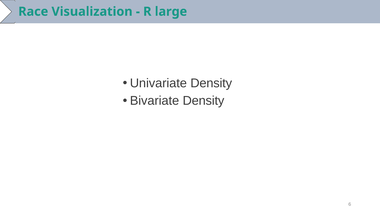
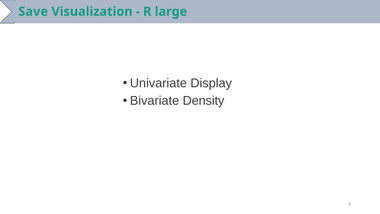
Race: Race -> Save
Univariate Density: Density -> Display
